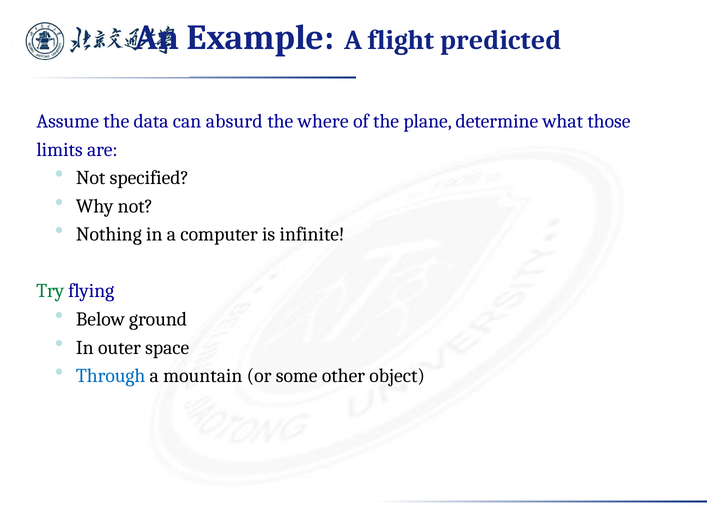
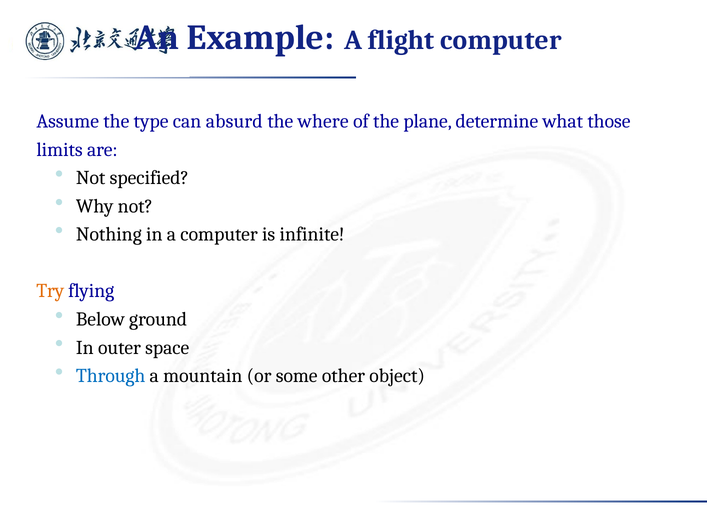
flight predicted: predicted -> computer
data: data -> type
Try colour: green -> orange
